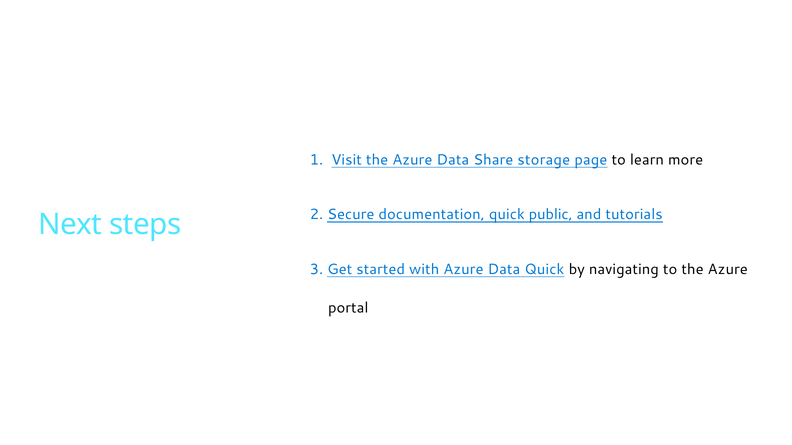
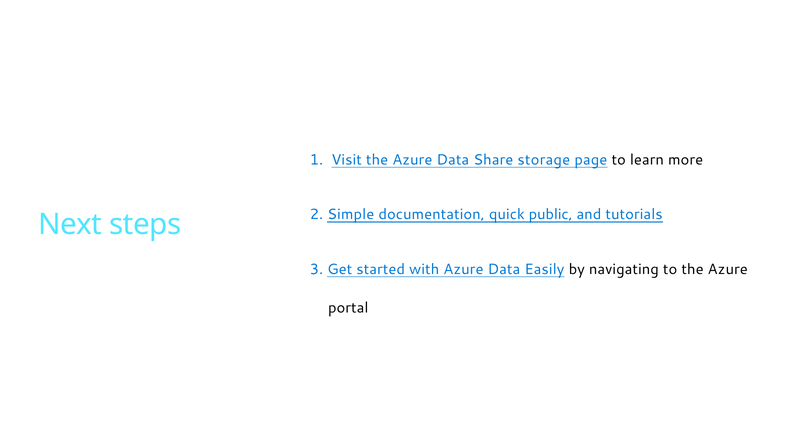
Secure: Secure -> Simple
Data Quick: Quick -> Easily
